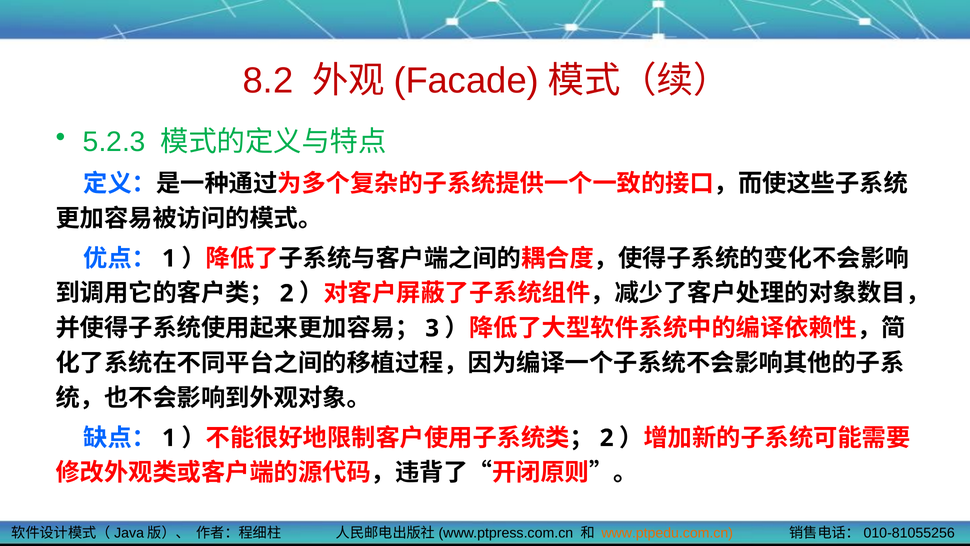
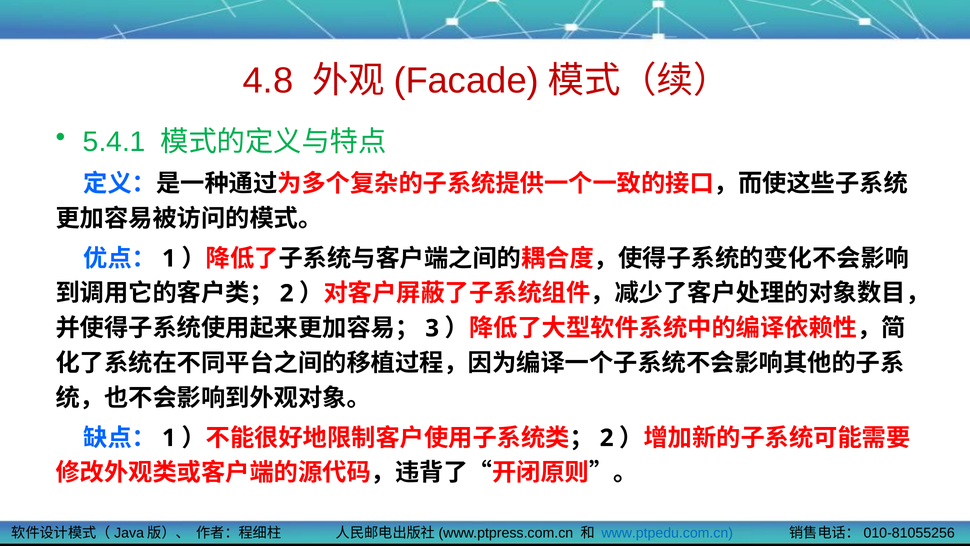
8.2: 8.2 -> 4.8
5.2.3: 5.2.3 -> 5.4.1
www.ptpedu.com.cn colour: orange -> blue
